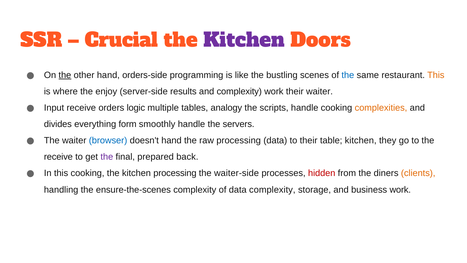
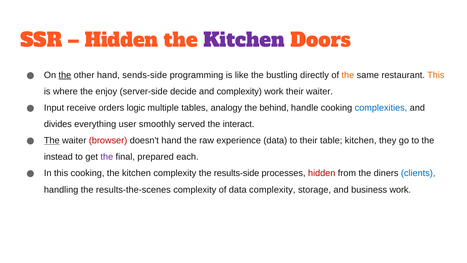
Crucial at (121, 40): Crucial -> Hidden
orders-side: orders-side -> sends-side
scenes: scenes -> directly
the at (348, 75) colour: blue -> orange
results: results -> decide
scripts: scripts -> behind
complexities colour: orange -> blue
form: form -> user
smoothly handle: handle -> served
servers: servers -> interact
The at (52, 140) underline: none -> present
browser colour: blue -> red
raw processing: processing -> experience
receive at (58, 157): receive -> instead
back: back -> each
kitchen processing: processing -> complexity
waiter-side: waiter-side -> results-side
clients colour: orange -> blue
ensure-the-scenes: ensure-the-scenes -> results-the-scenes
